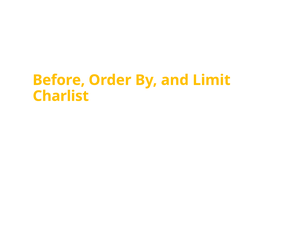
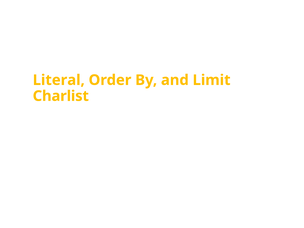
Before: Before -> Literal
